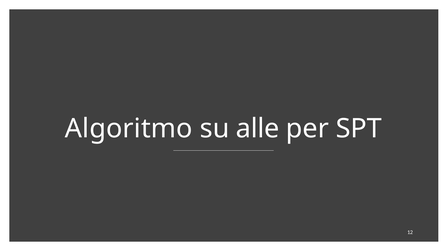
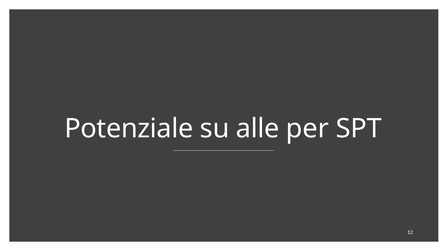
Algoritmo: Algoritmo -> Potenziale
